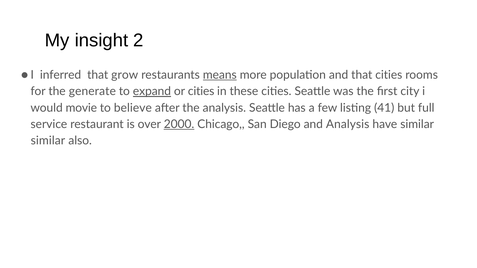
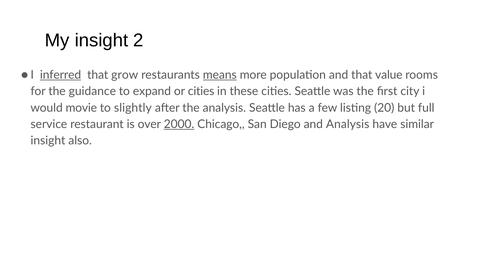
inferred underline: none -> present
that cities: cities -> value
generate: generate -> guidance
expand underline: present -> none
believe: believe -> slightly
41: 41 -> 20
similar at (48, 141): similar -> insight
